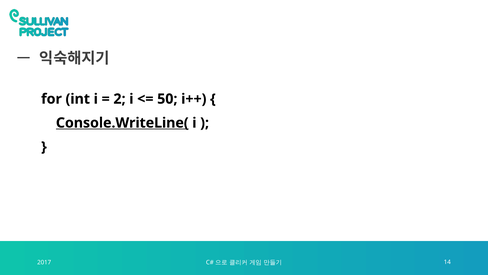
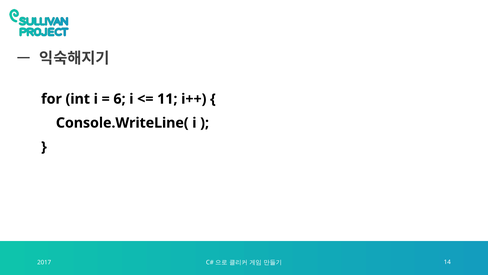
2: 2 -> 6
50: 50 -> 11
Console.WriteLine( underline: present -> none
